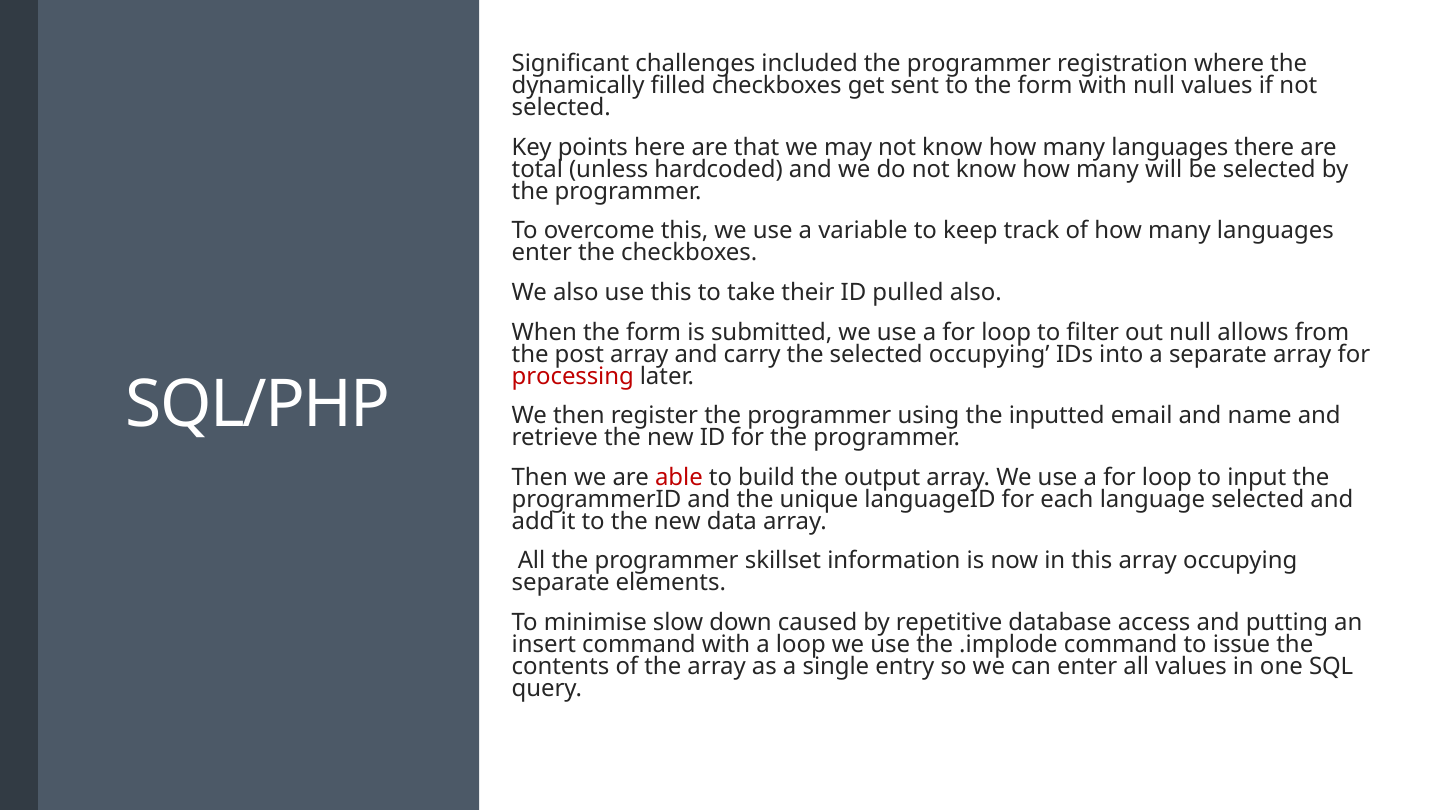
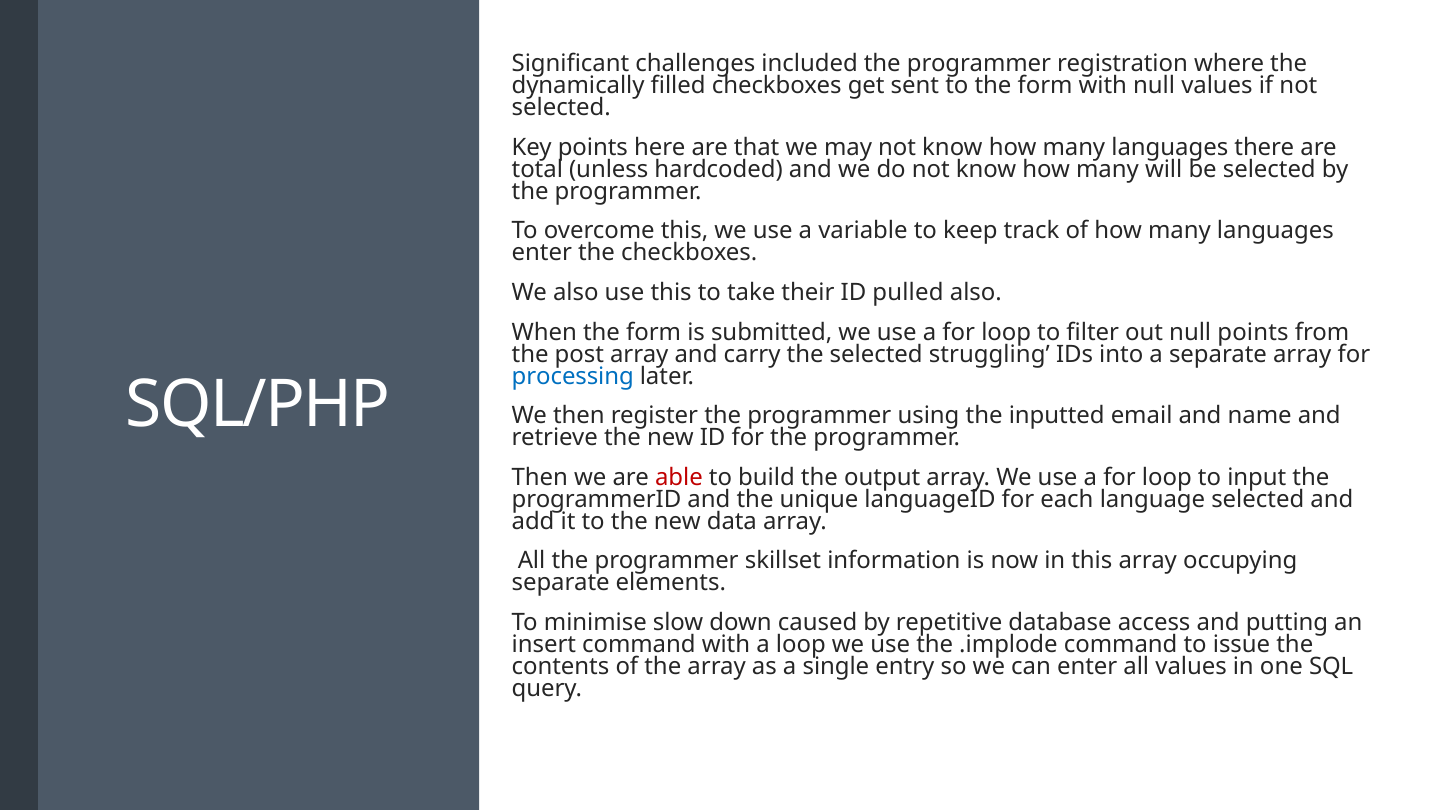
null allows: allows -> points
selected occupying: occupying -> struggling
processing colour: red -> blue
